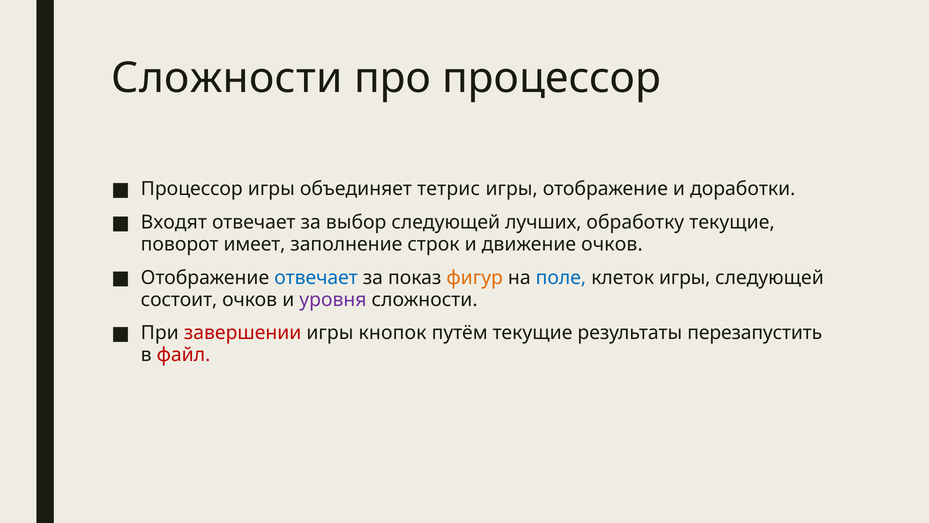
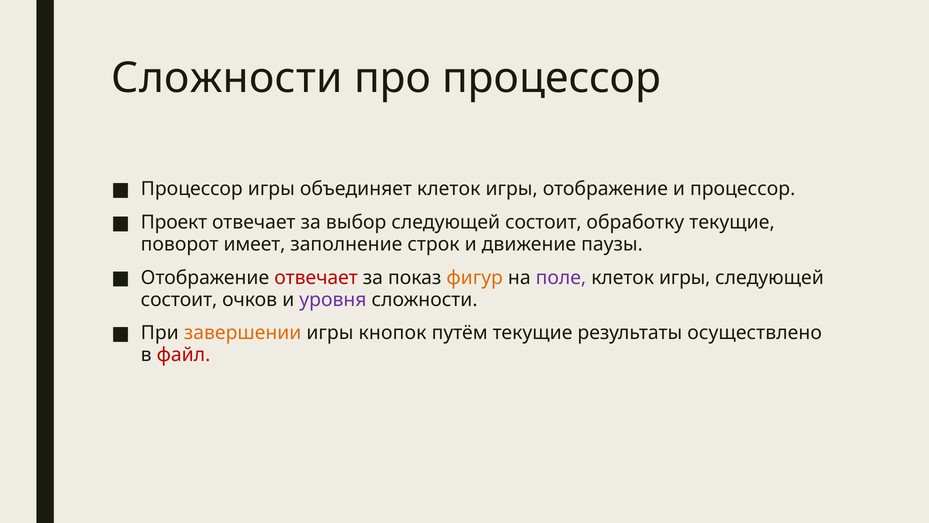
объединяет тетрис: тетрис -> клеток
и доработки: доработки -> процессор
Входят: Входят -> Проект
выбор следующей лучших: лучших -> состоит
движение очков: очков -> паузы
отвечает at (316, 278) colour: blue -> red
поле colour: blue -> purple
завершении colour: red -> orange
перезапустить: перезапустить -> осуществлено
